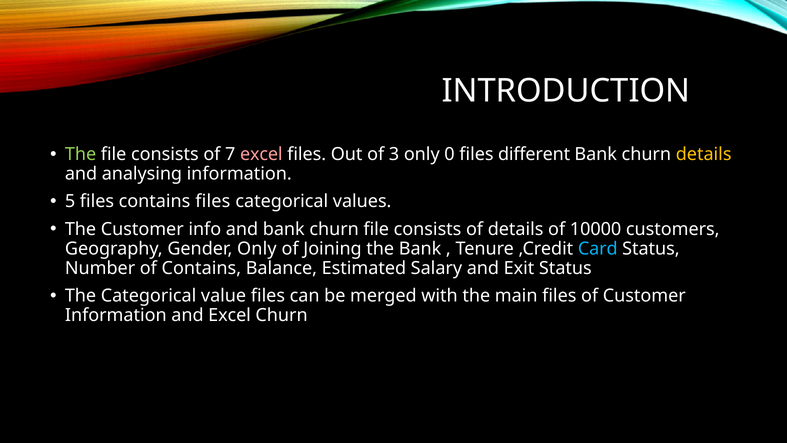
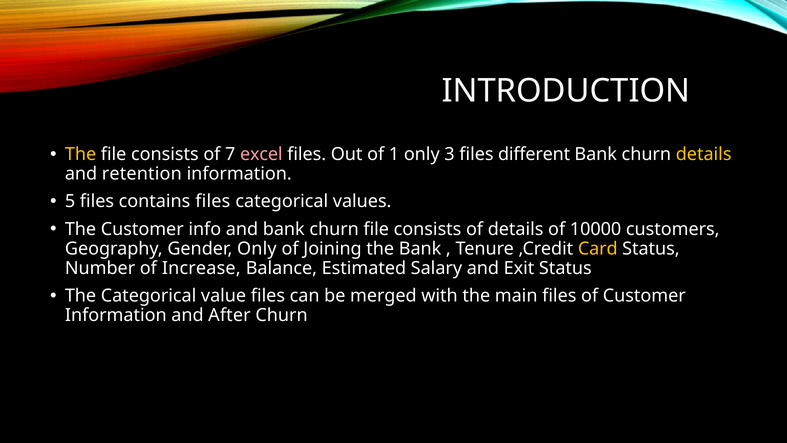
The at (81, 154) colour: light green -> yellow
3: 3 -> 1
0: 0 -> 3
analysing: analysing -> retention
Card colour: light blue -> yellow
of Contains: Contains -> Increase
and Excel: Excel -> After
